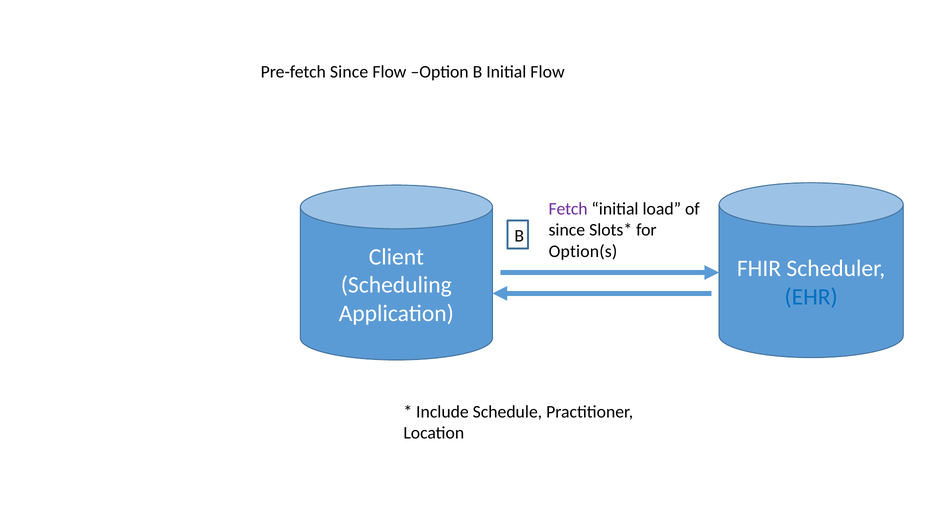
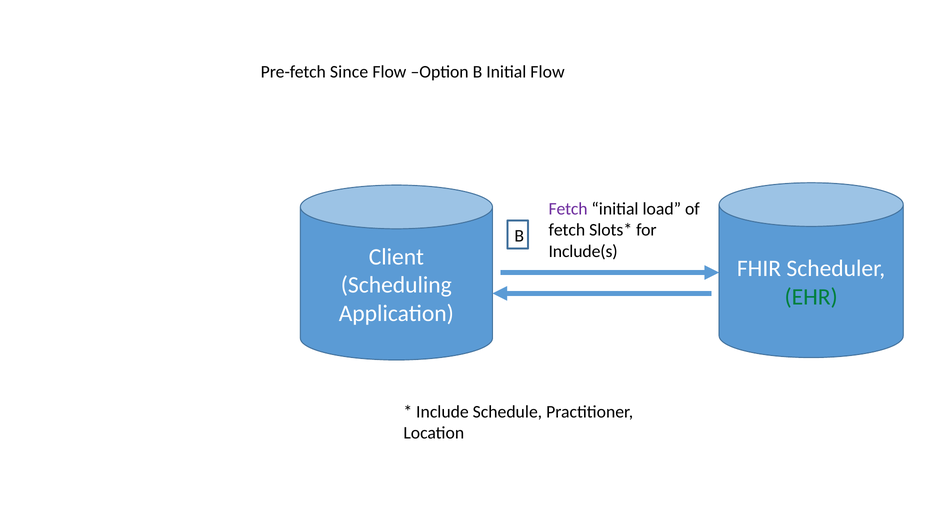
since at (567, 230): since -> fetch
Option(s: Option(s -> Include(s
EHR colour: blue -> green
